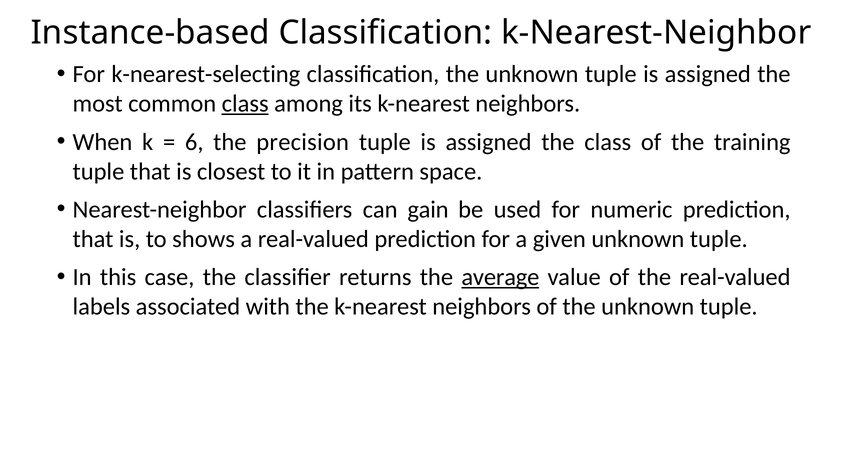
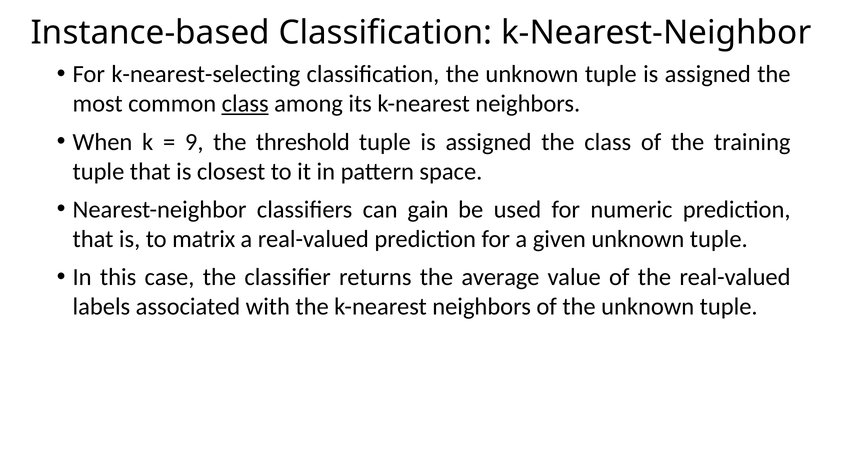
6: 6 -> 9
precision: precision -> threshold
shows: shows -> matrix
average underline: present -> none
